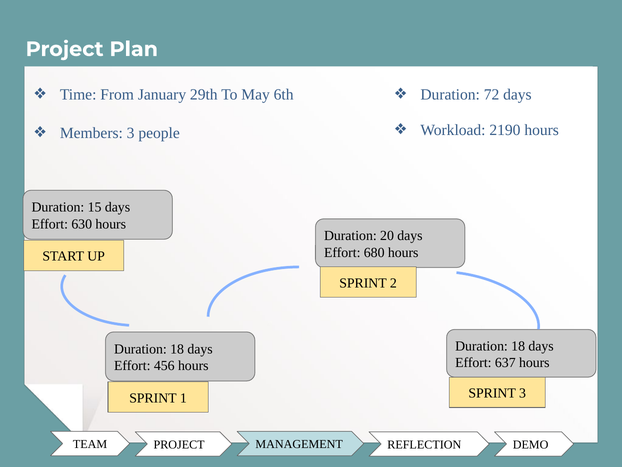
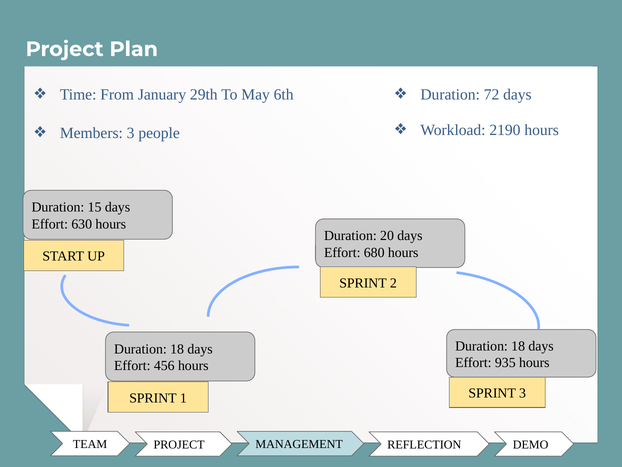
637: 637 -> 935
